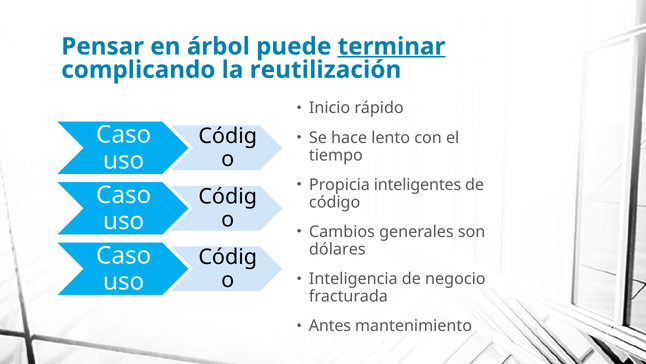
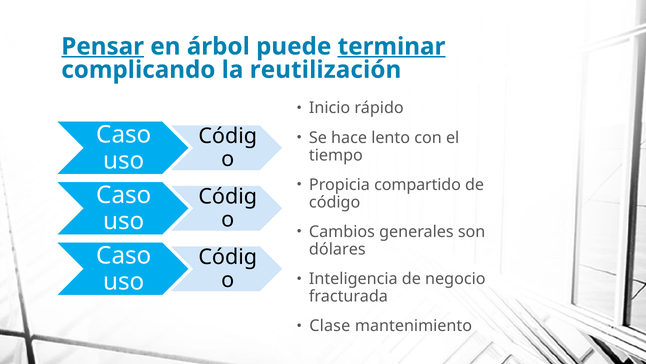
Pensar underline: none -> present
inteligentes: inteligentes -> compartido
Antes: Antes -> Clase
